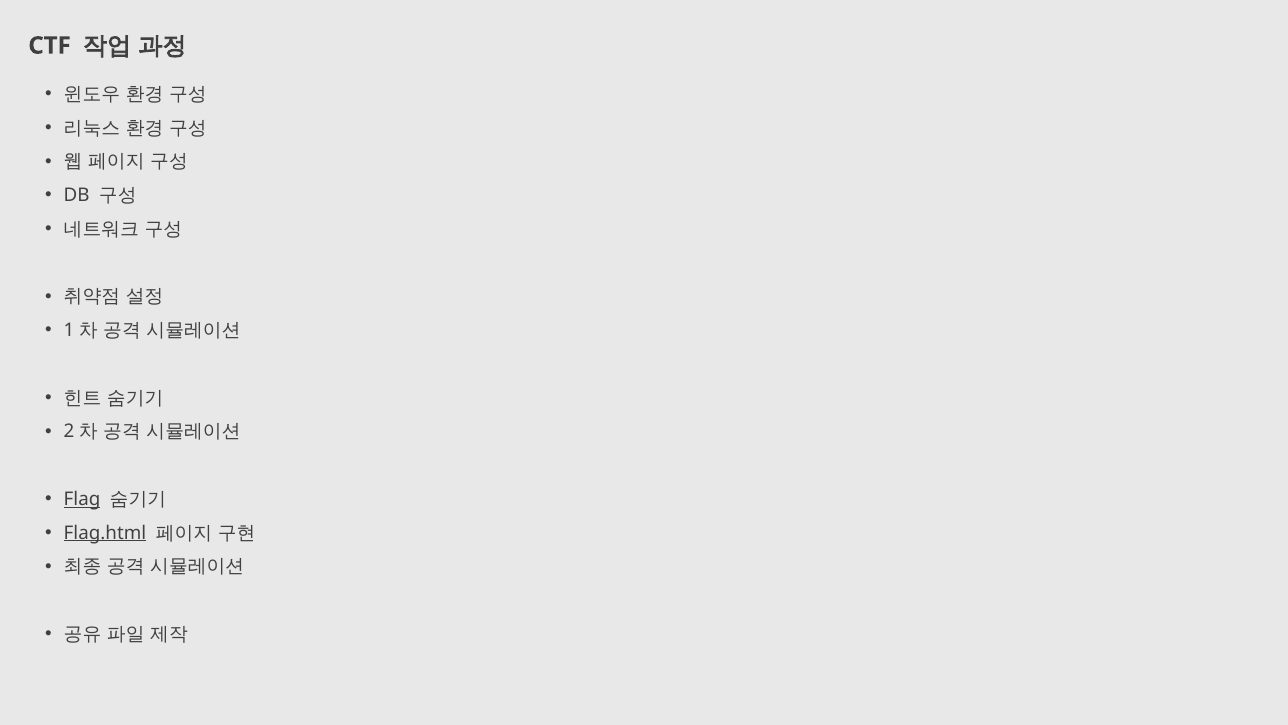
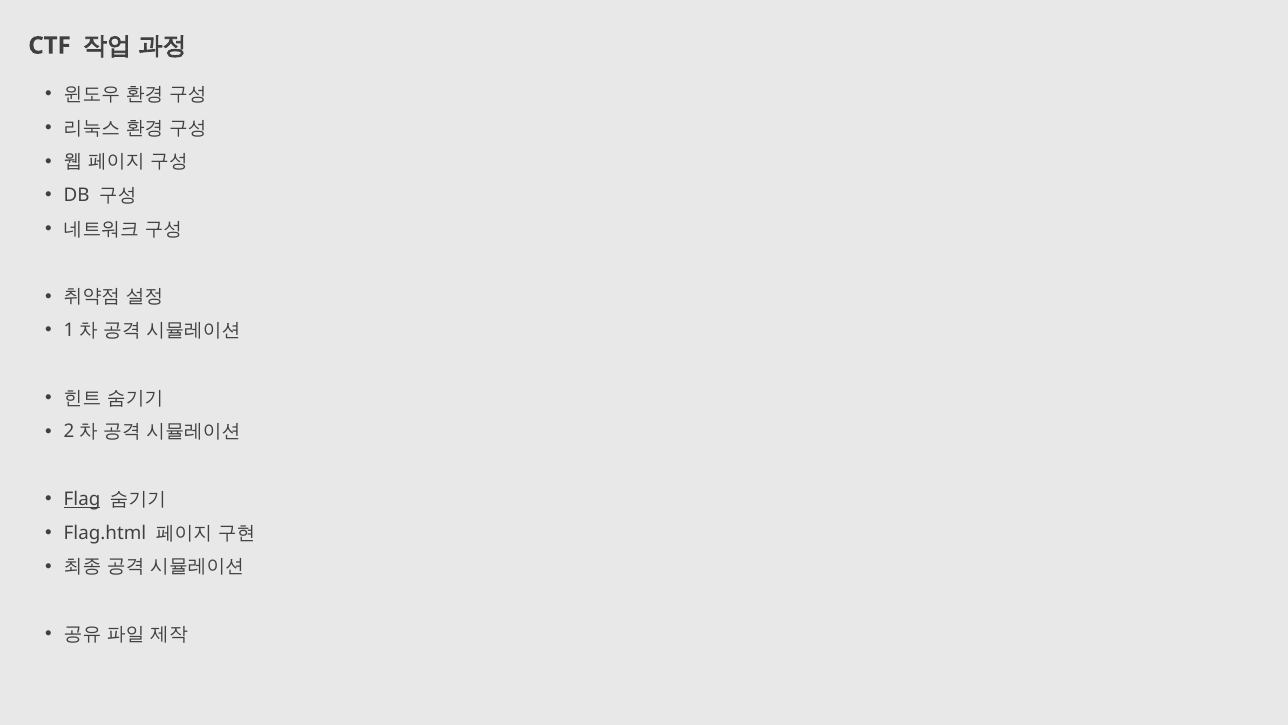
Flag.html underline: present -> none
